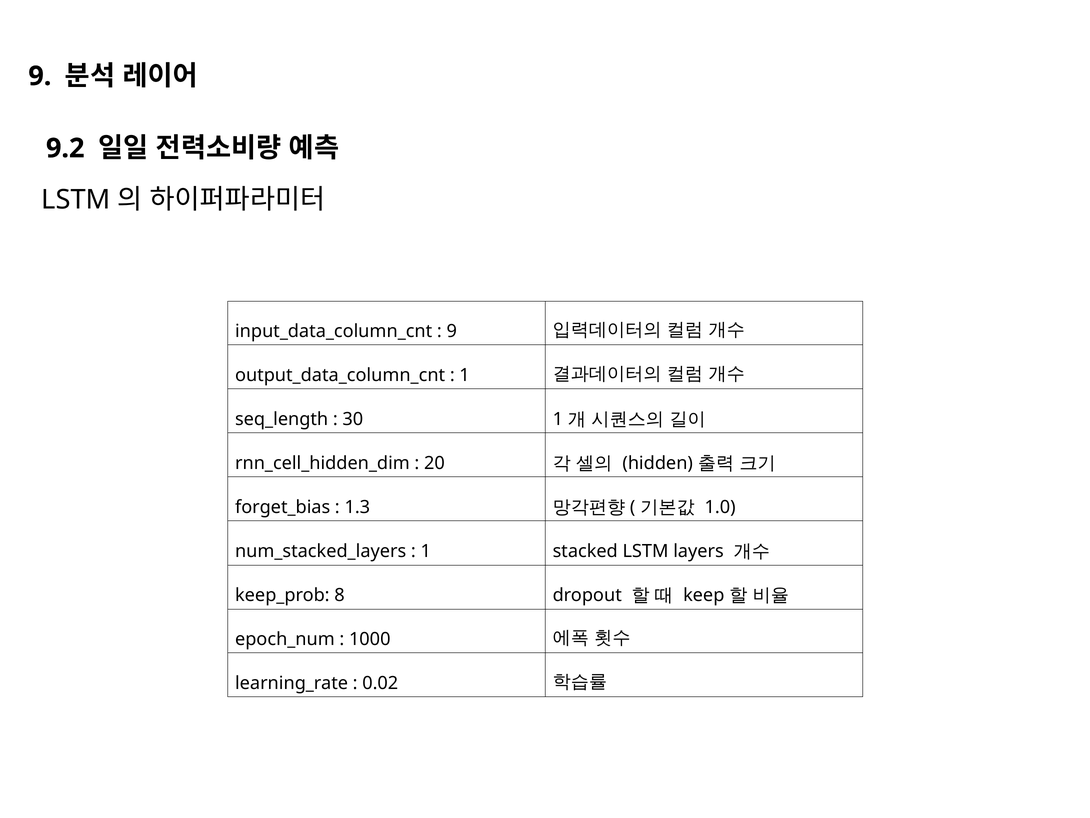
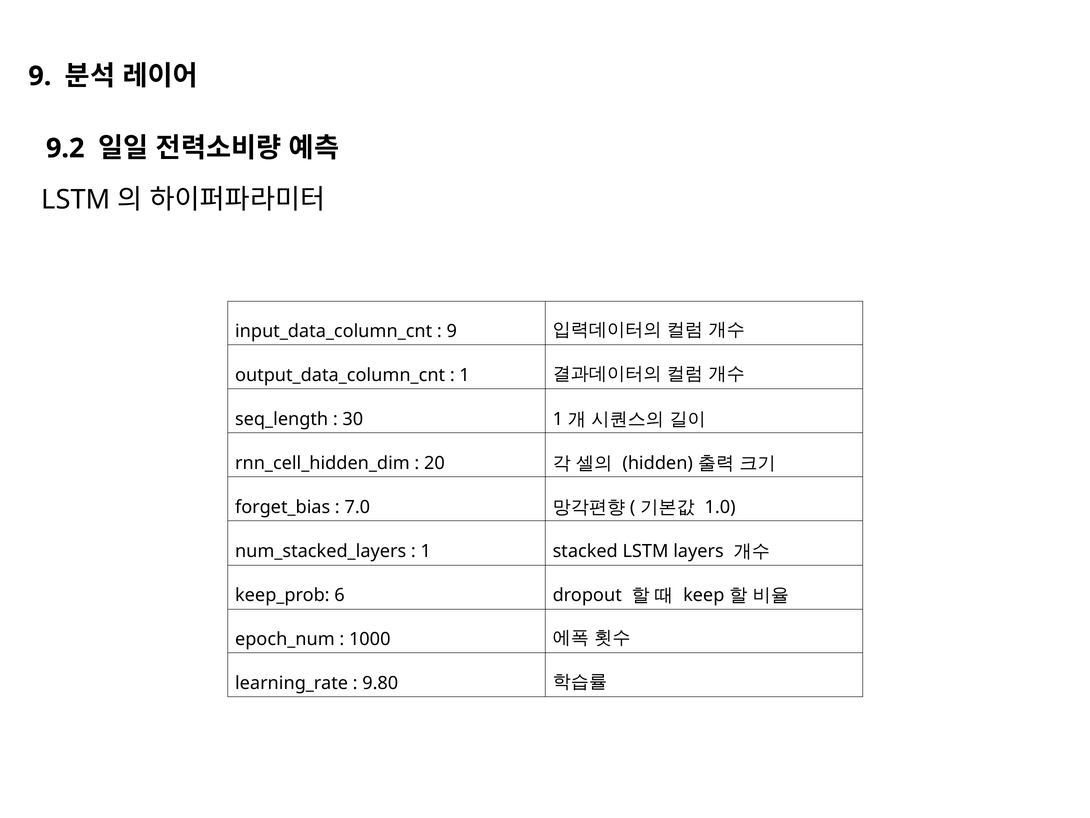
1.3: 1.3 -> 7.0
8: 8 -> 6
0.02: 0.02 -> 9.80
